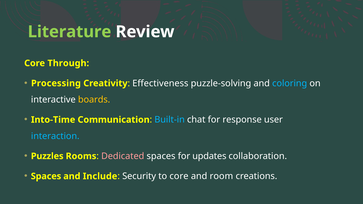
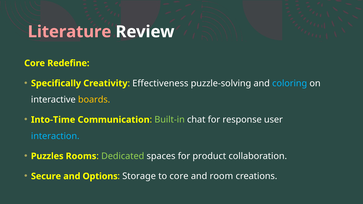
Literature colour: light green -> pink
Through: Through -> Redefine
Processing: Processing -> Specifically
Built-in colour: light blue -> light green
Dedicated colour: pink -> light green
updates: updates -> product
Spaces at (46, 176): Spaces -> Secure
Include: Include -> Options
Security: Security -> Storage
